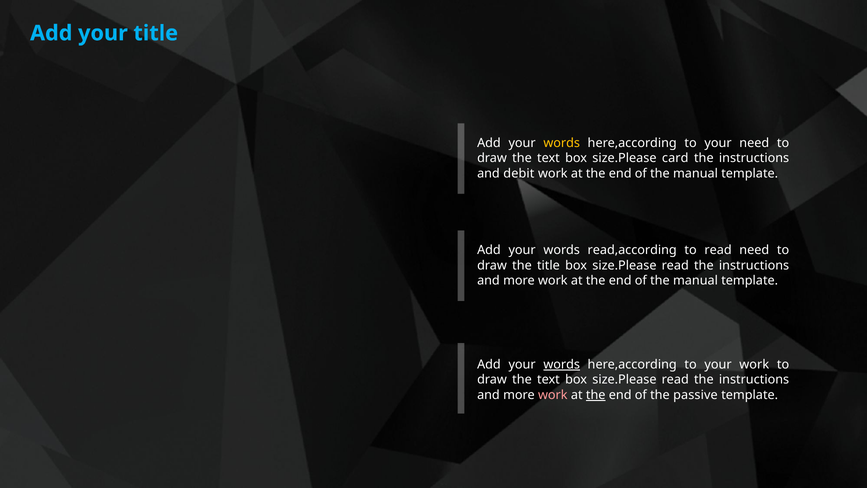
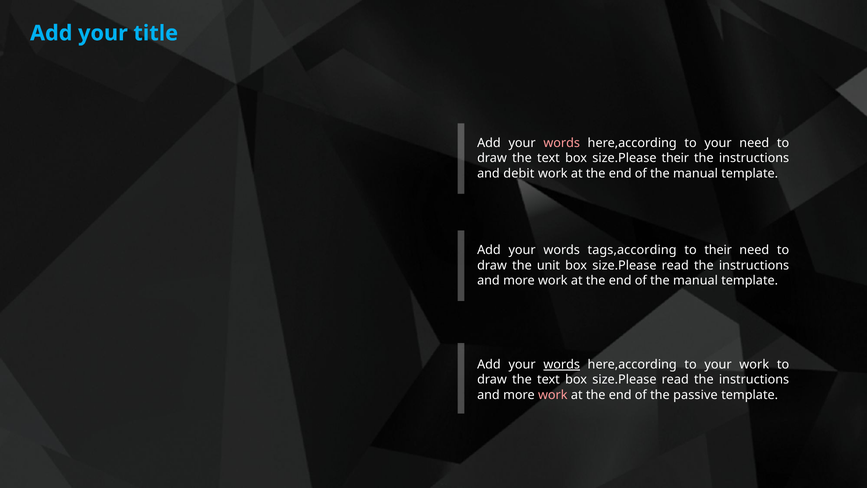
words at (562, 143) colour: yellow -> pink
size.Please card: card -> their
read,according: read,according -> tags,according
to read: read -> their
the title: title -> unit
the at (596, 395) underline: present -> none
